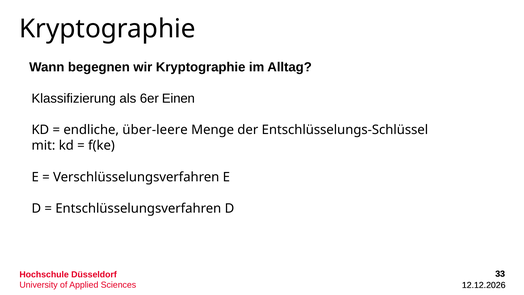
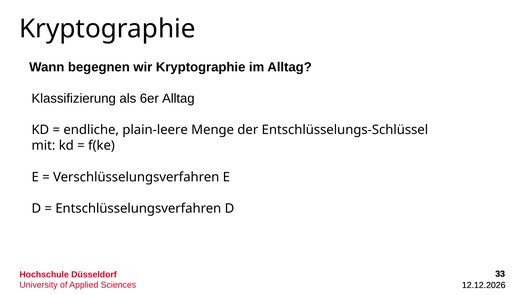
6er Einen: Einen -> Alltag
über-leere: über-leere -> plain-leere
